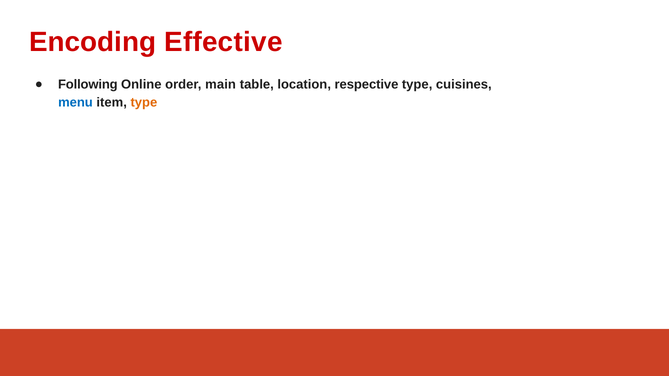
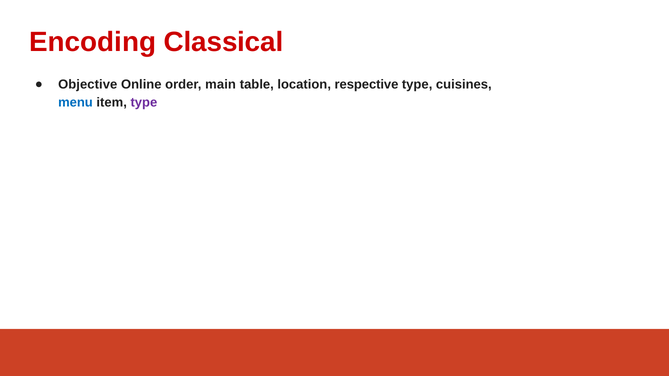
Effective: Effective -> Classical
Following: Following -> Objective
type at (144, 102) colour: orange -> purple
